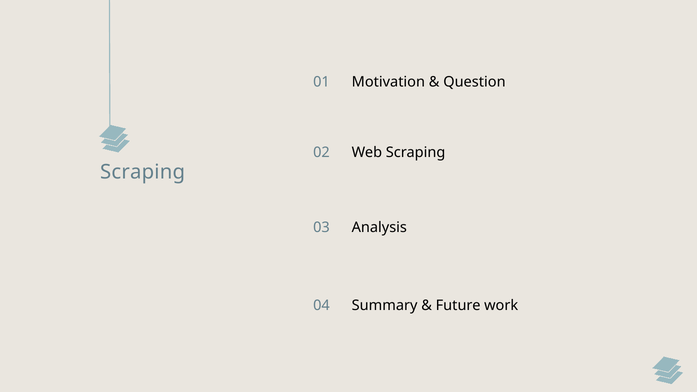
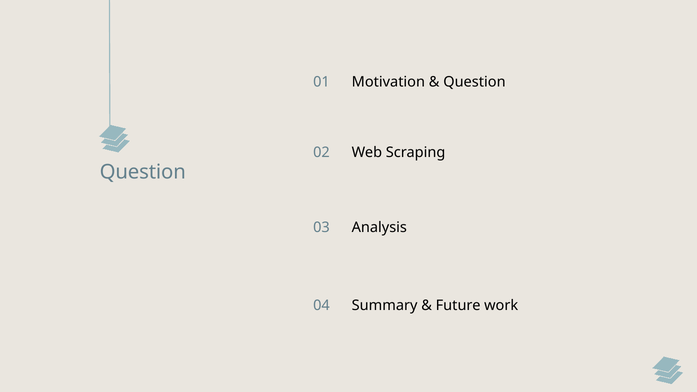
Scraping at (143, 172): Scraping -> Question
